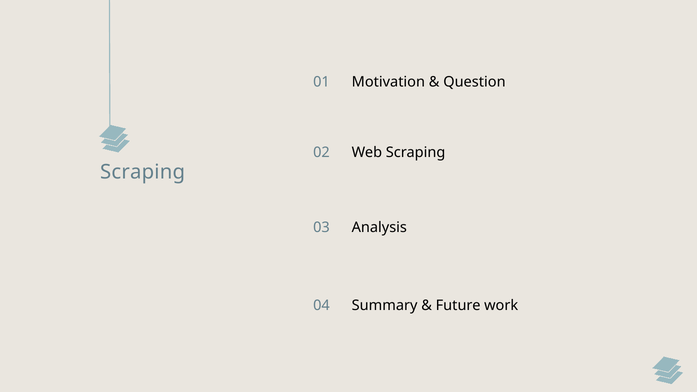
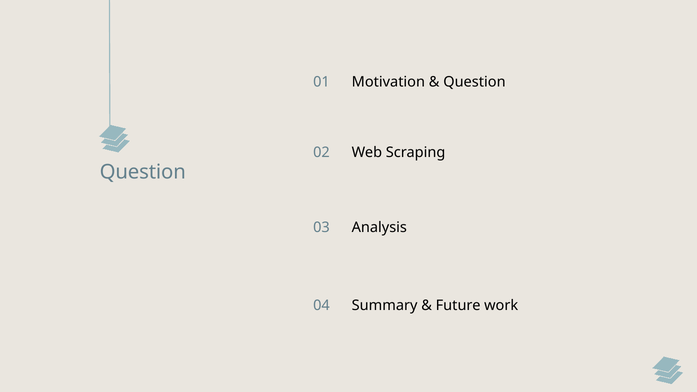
Scraping at (143, 172): Scraping -> Question
